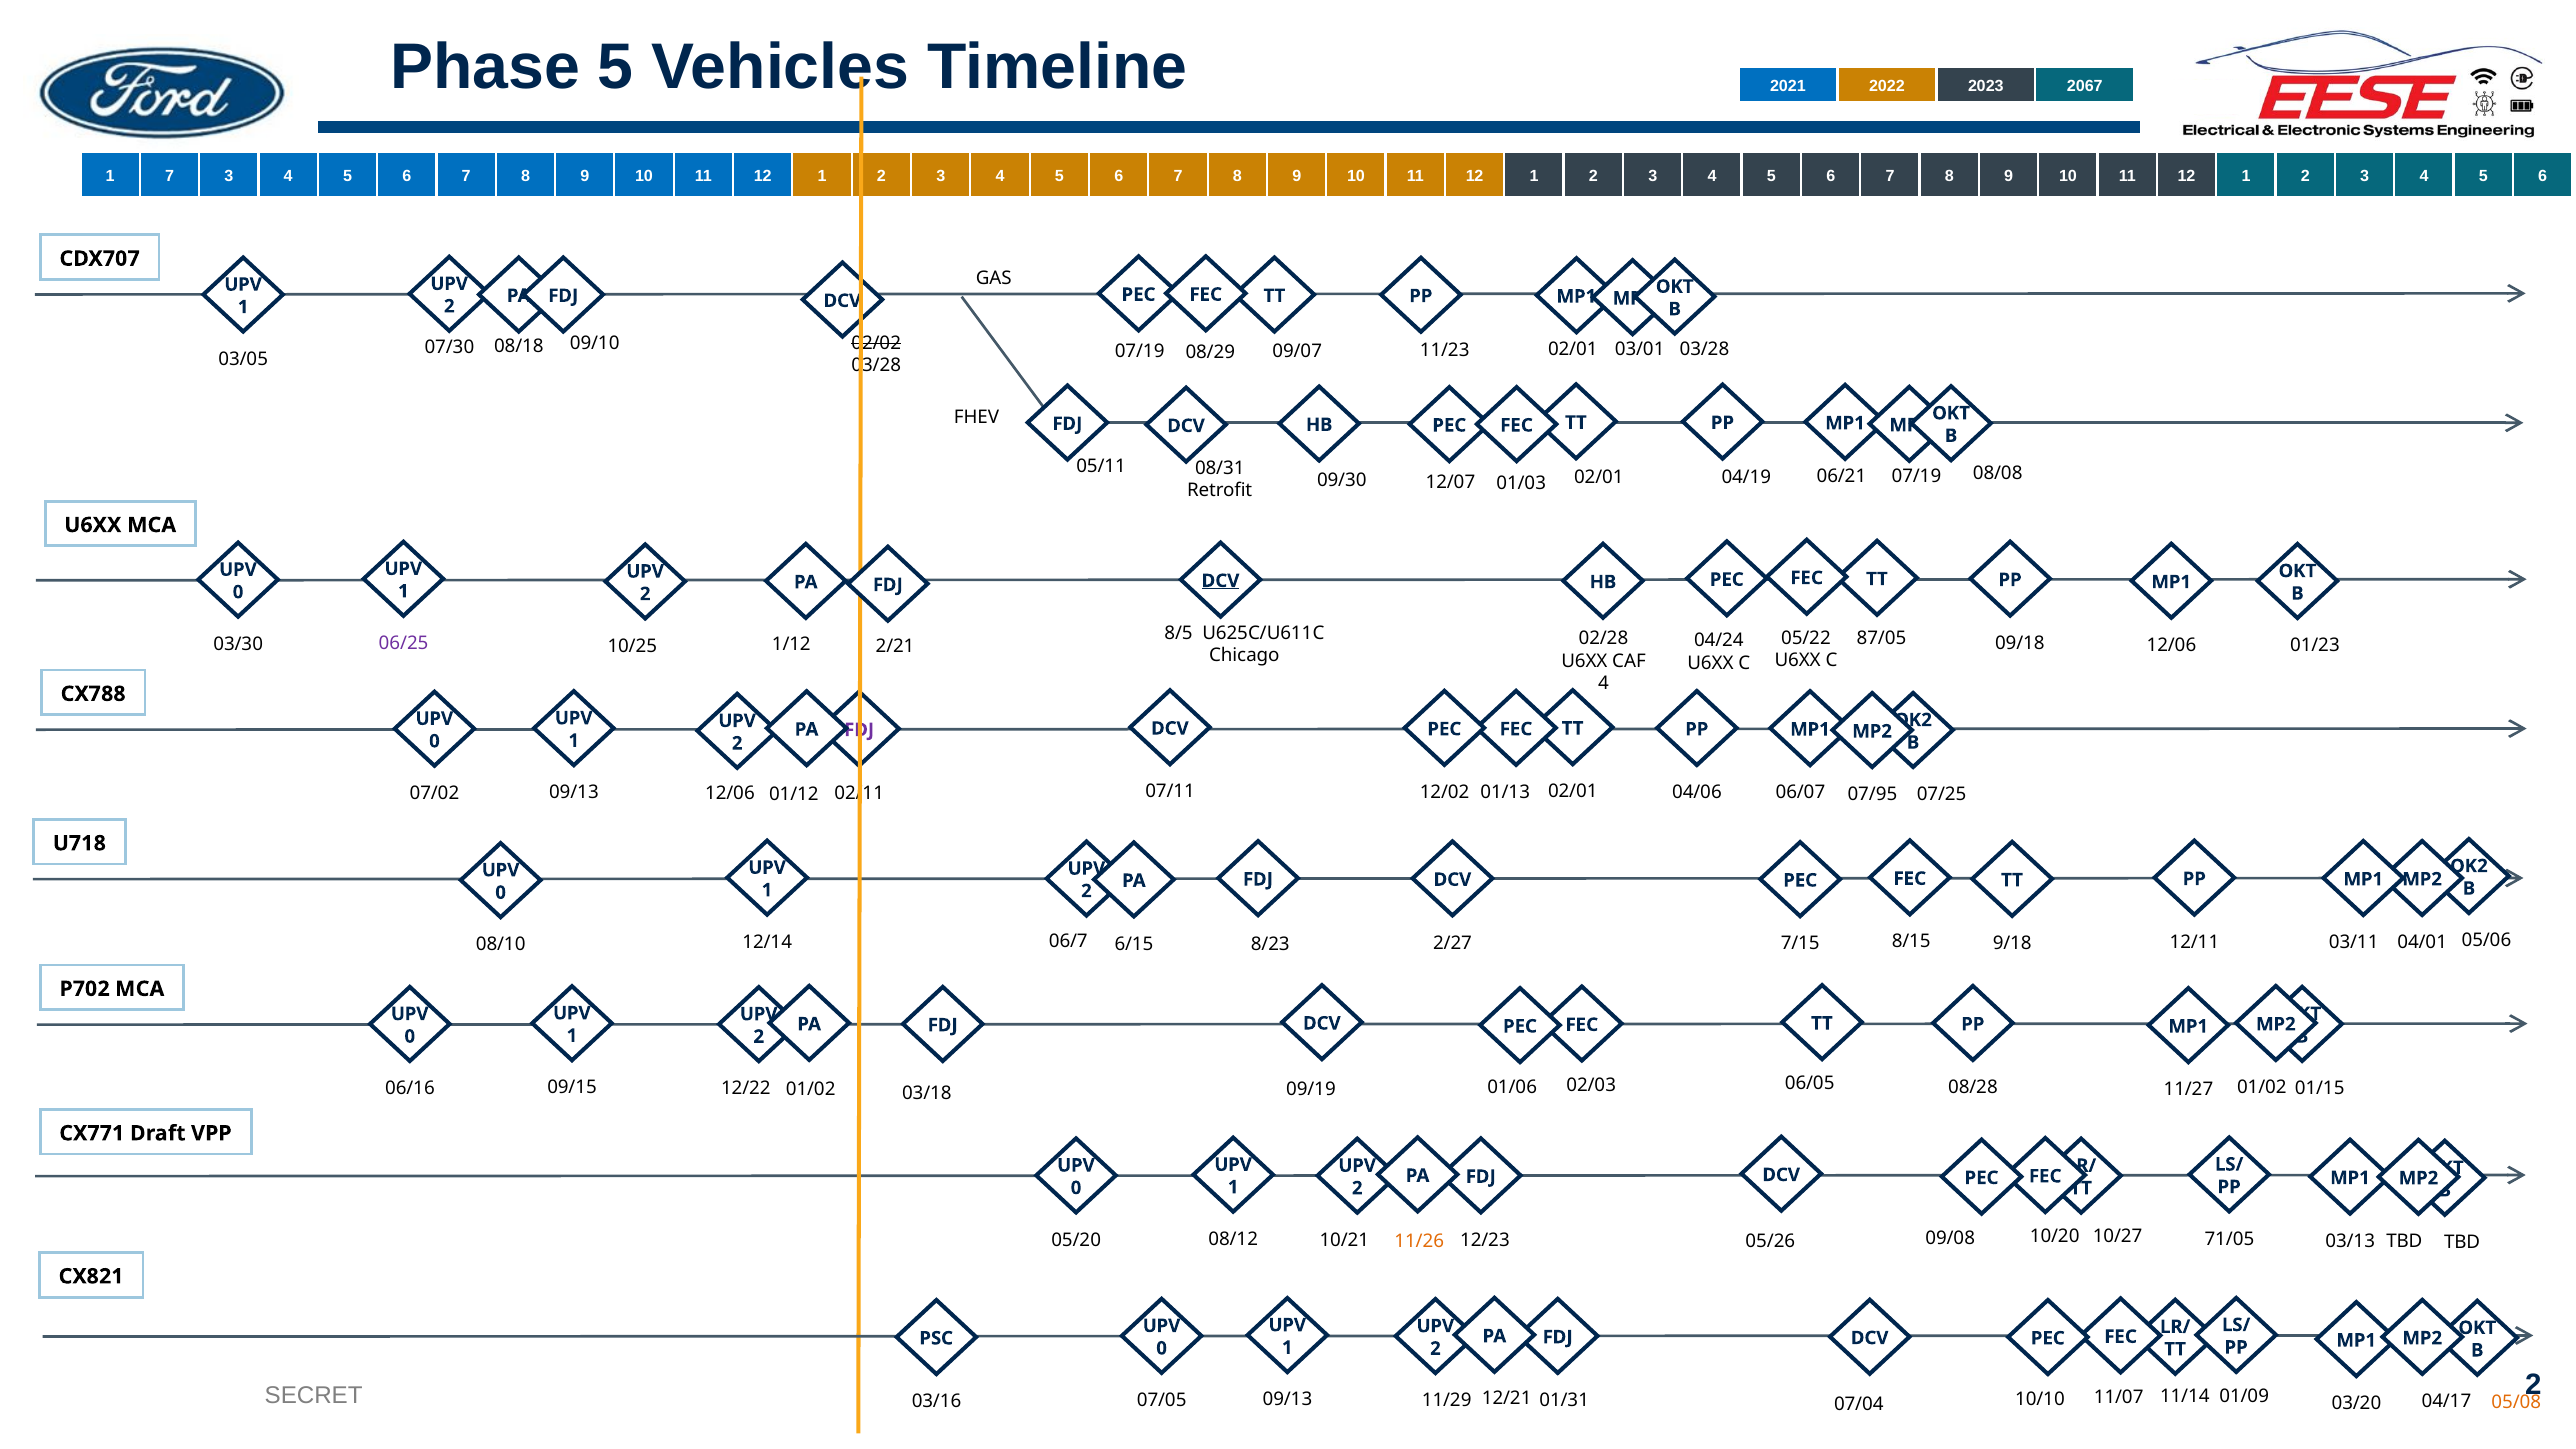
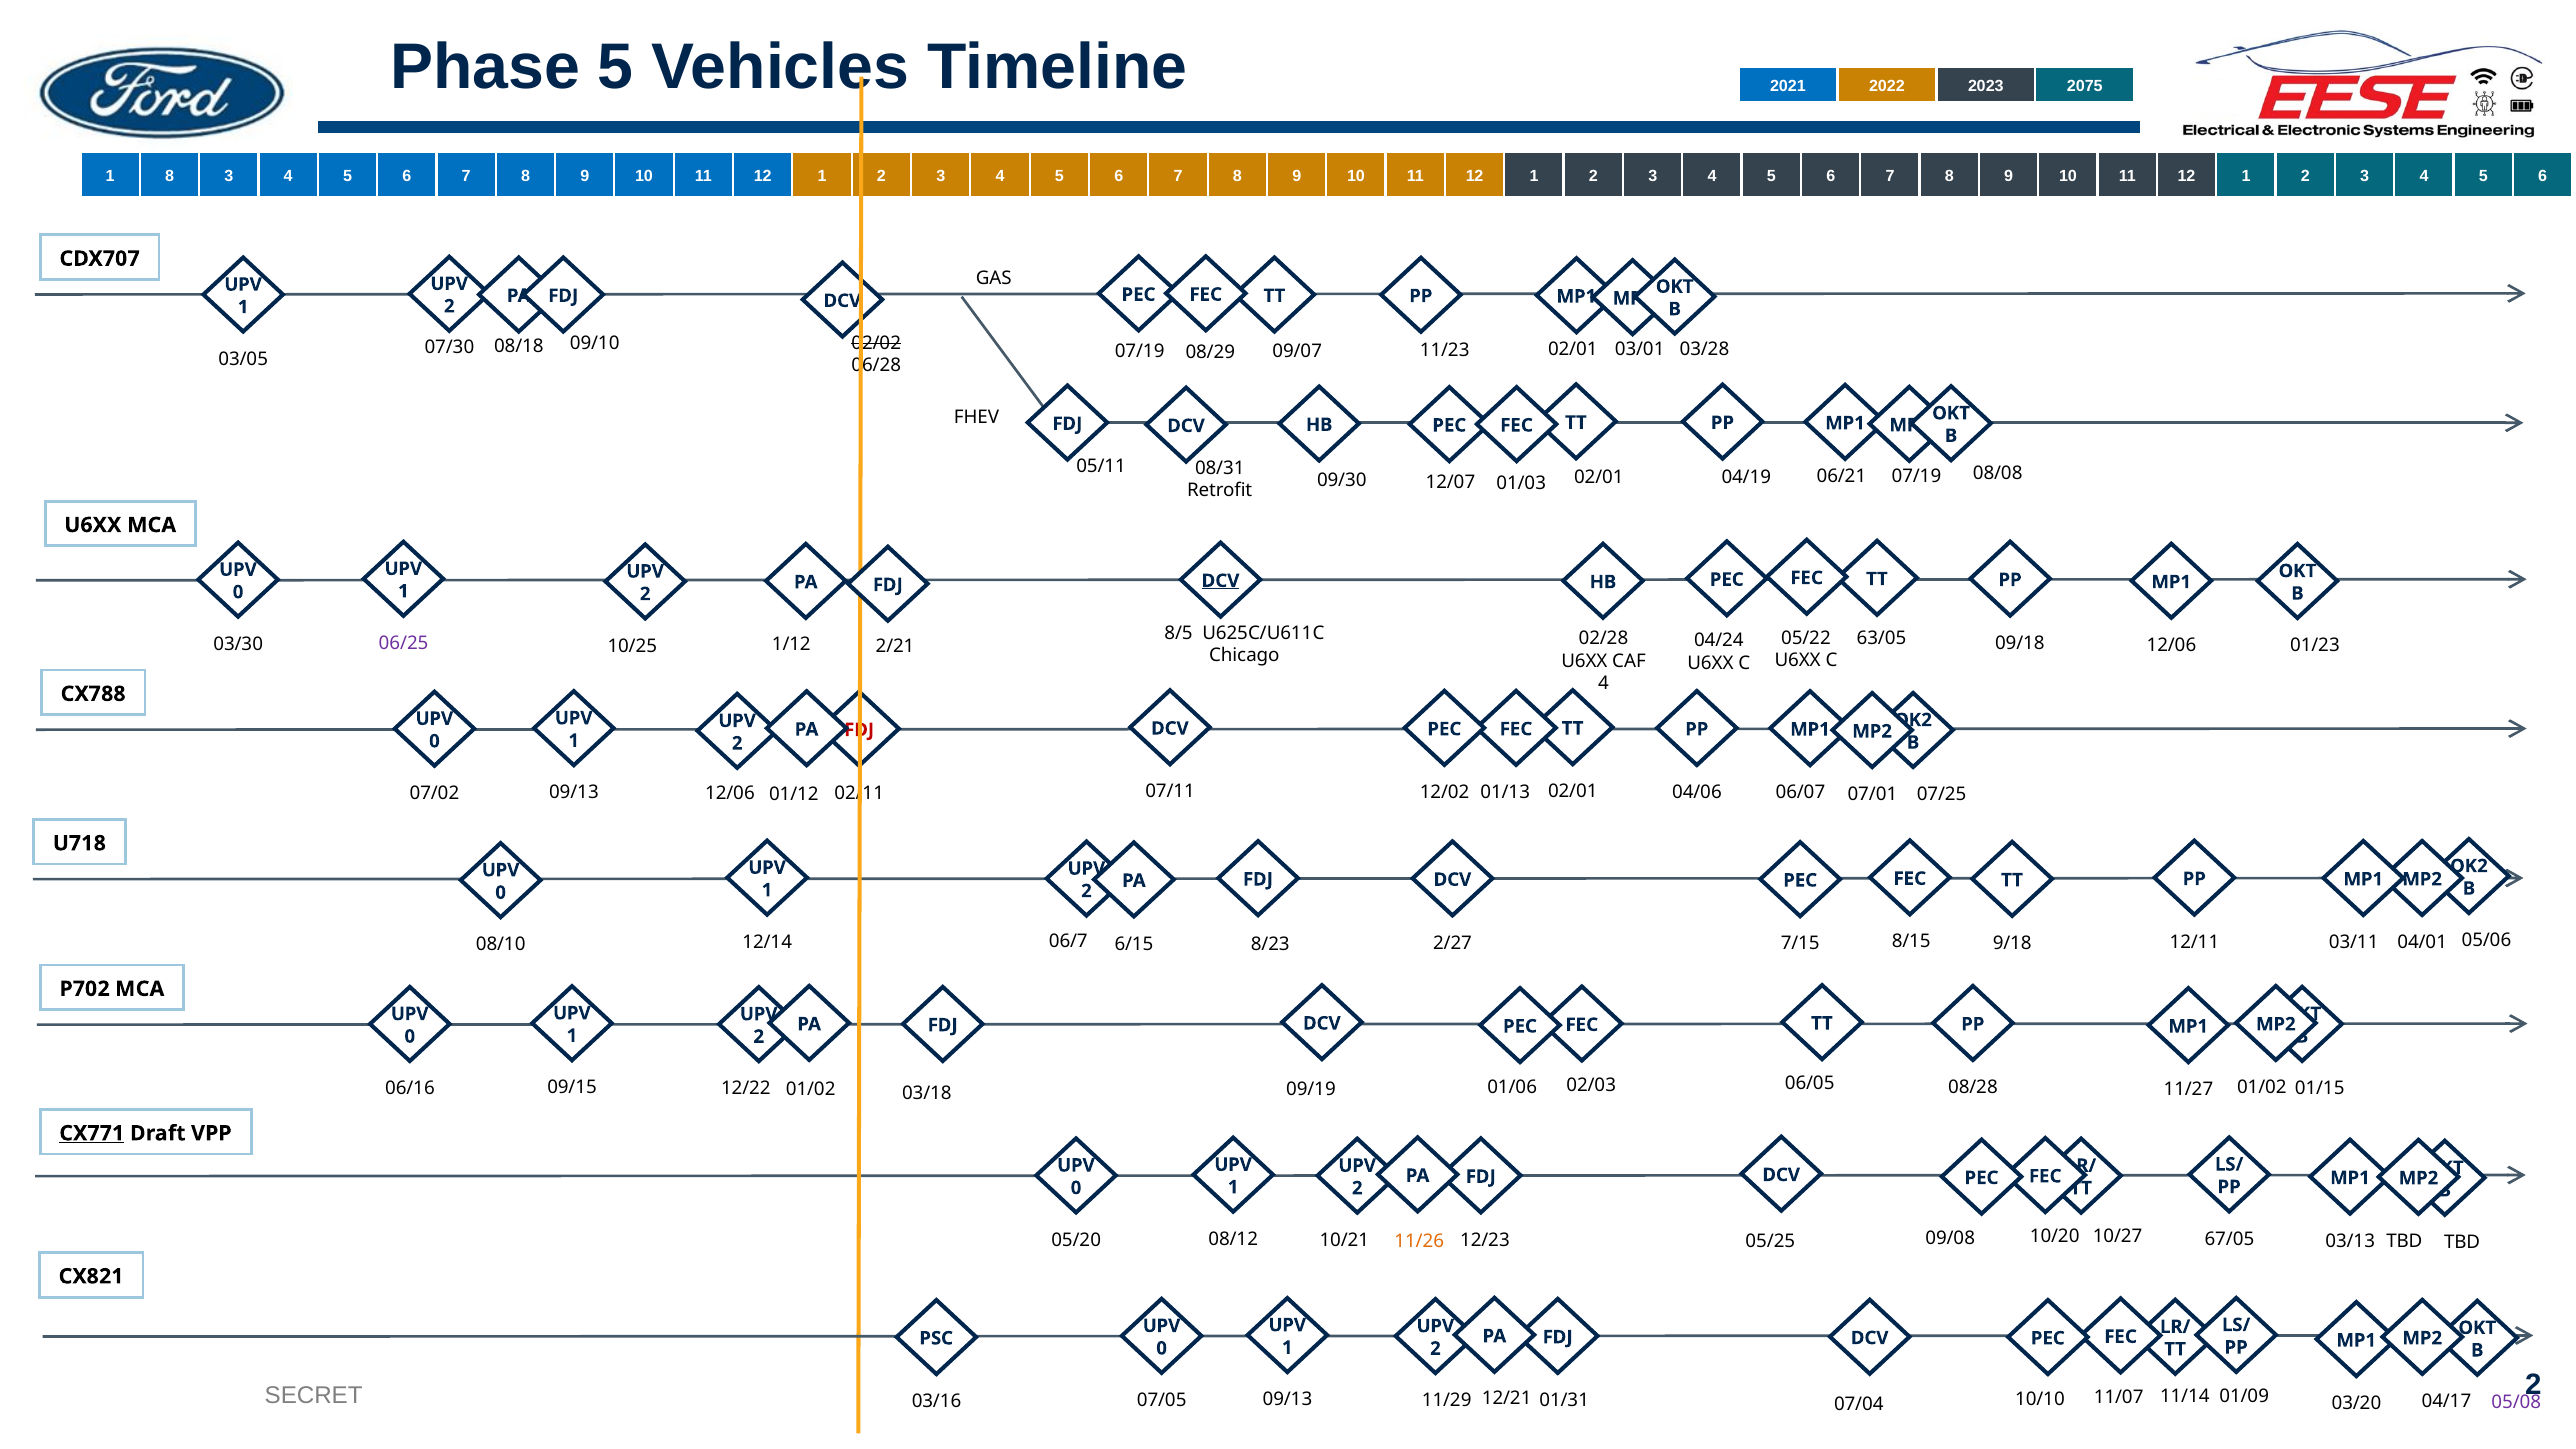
2067: 2067 -> 2075
1 7: 7 -> 8
03/28 at (876, 366): 03/28 -> 06/28
87/05: 87/05 -> 63/05
FDJ at (859, 730) colour: purple -> red
07/95: 07/95 -> 07/01
CX771 underline: none -> present
71/05: 71/05 -> 67/05
05/26: 05/26 -> 05/25
05/08 colour: orange -> purple
